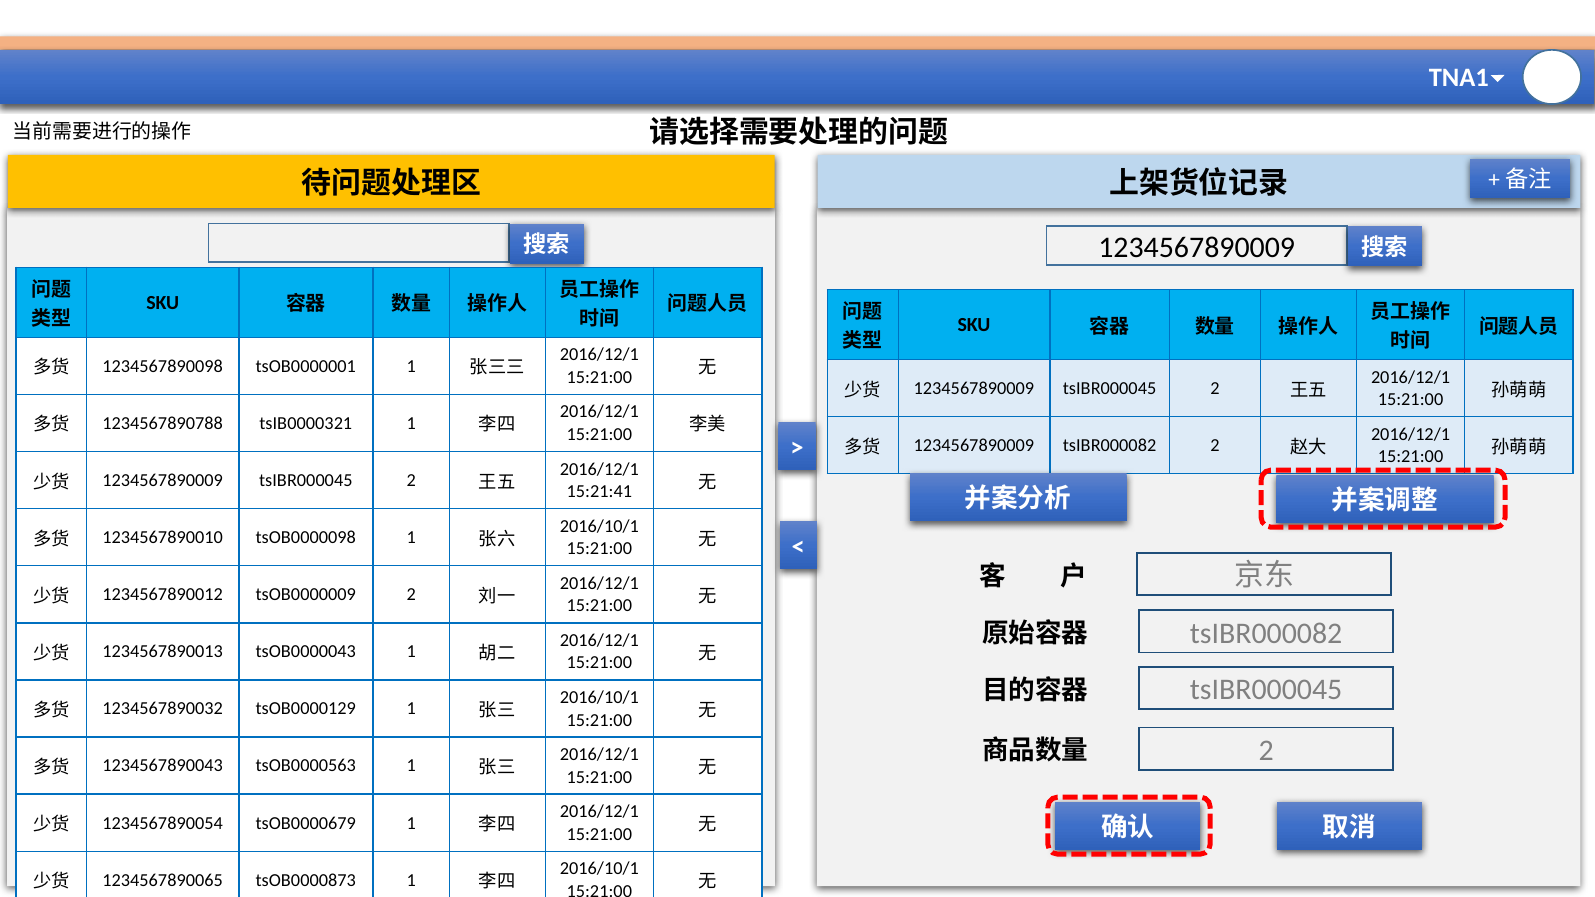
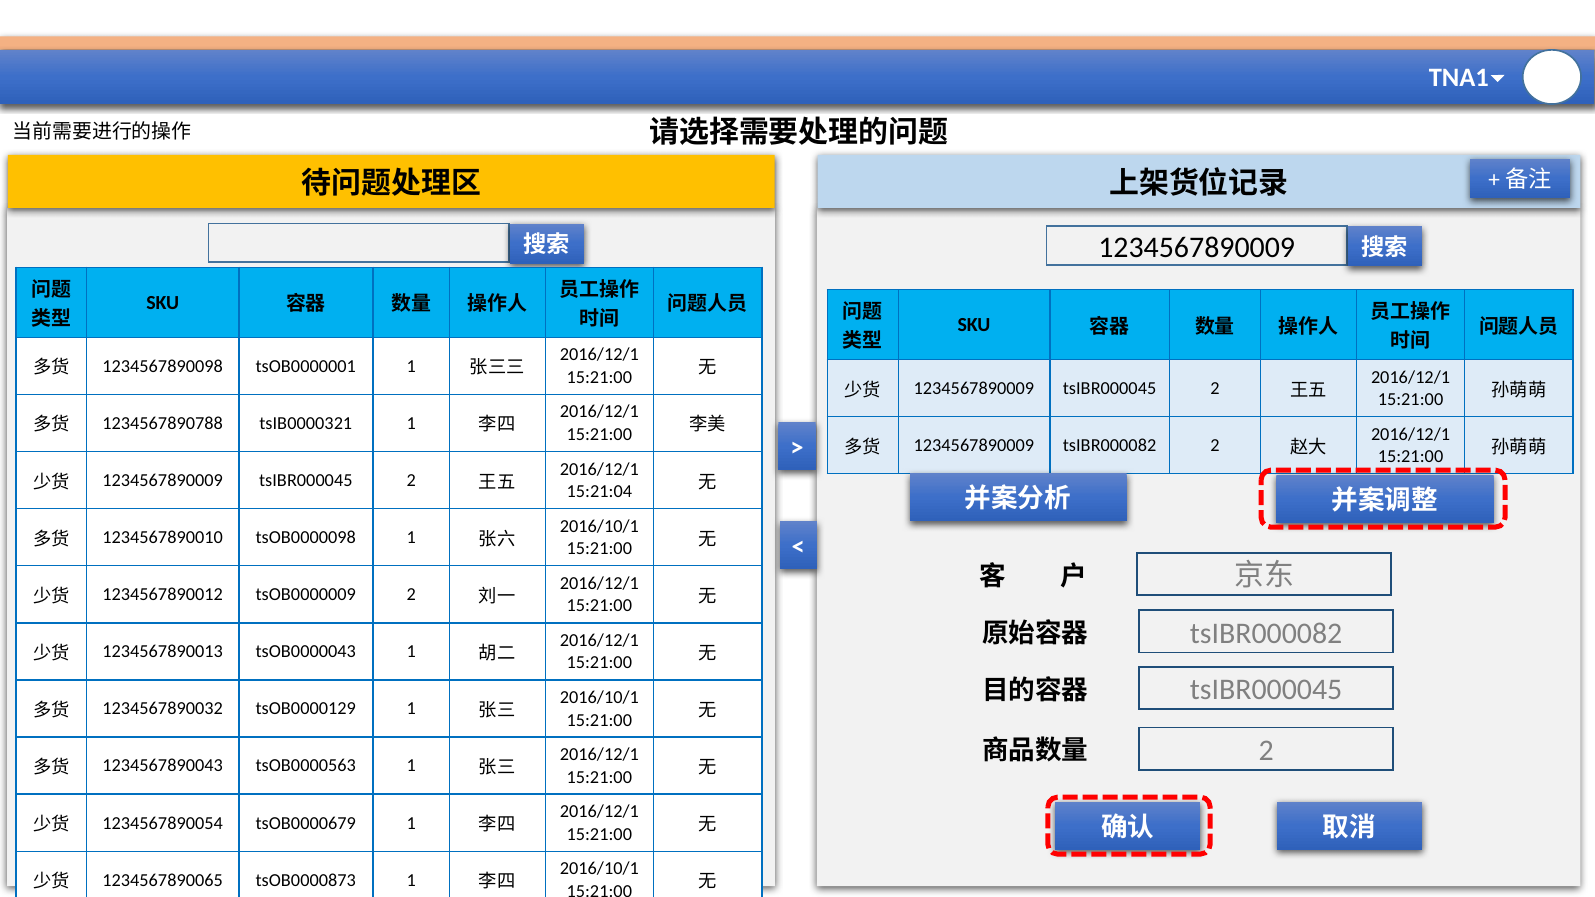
15:21:41: 15:21:41 -> 15:21:04
